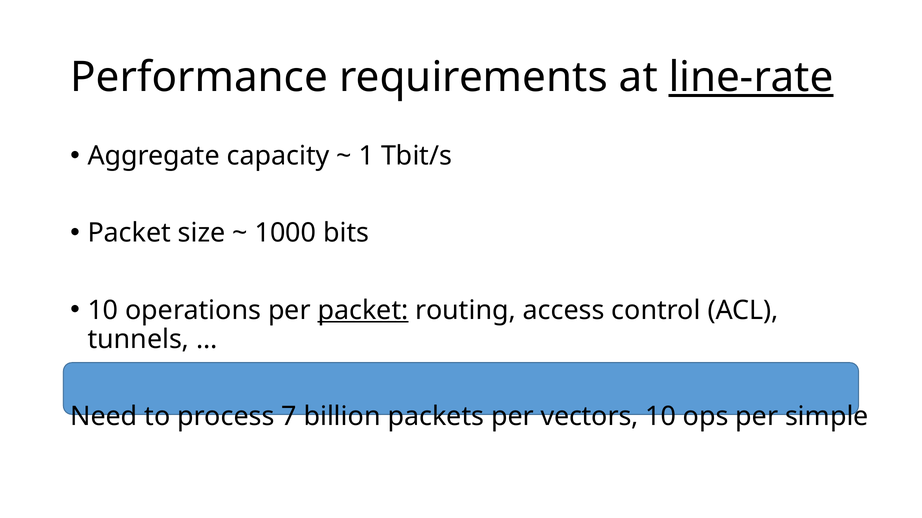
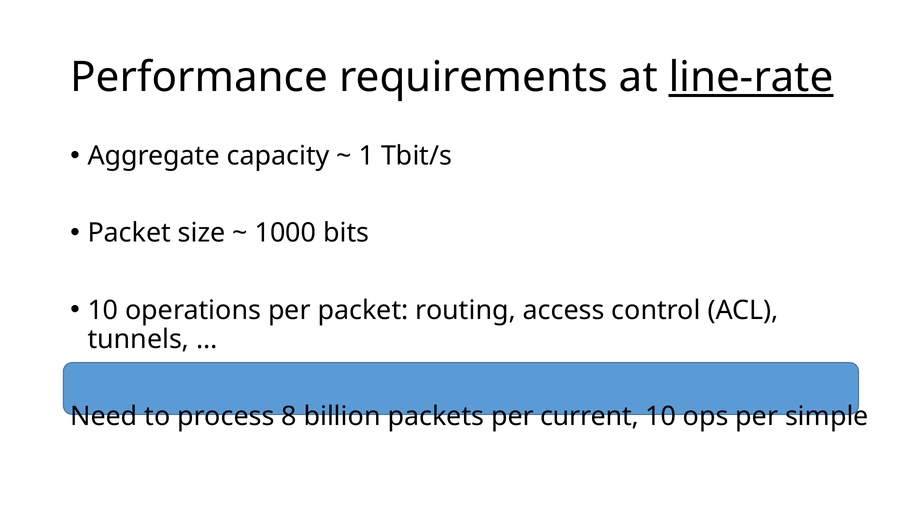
packet at (363, 311) underline: present -> none
7: 7 -> 8
vectors: vectors -> current
